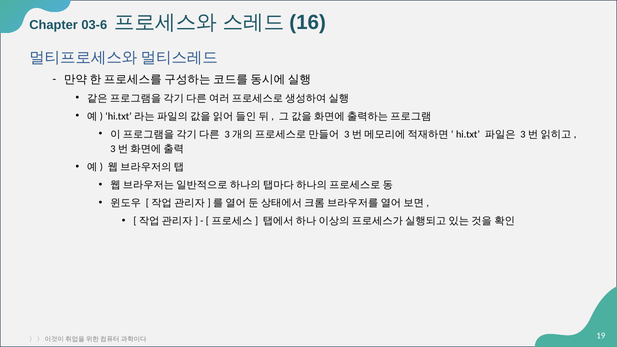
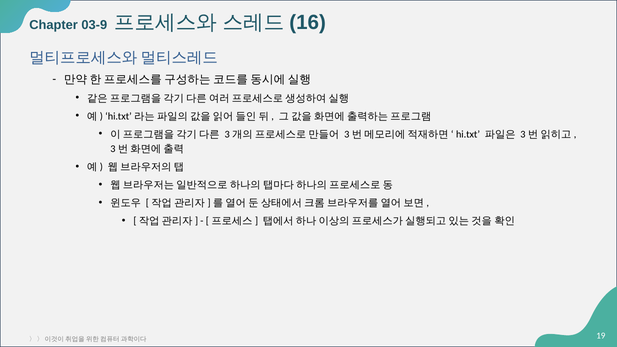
03-6: 03-6 -> 03-9
